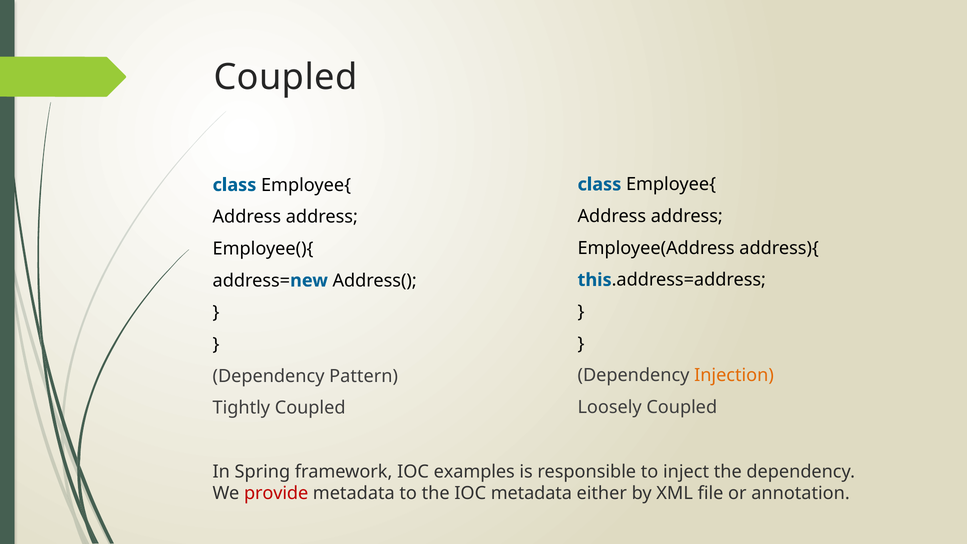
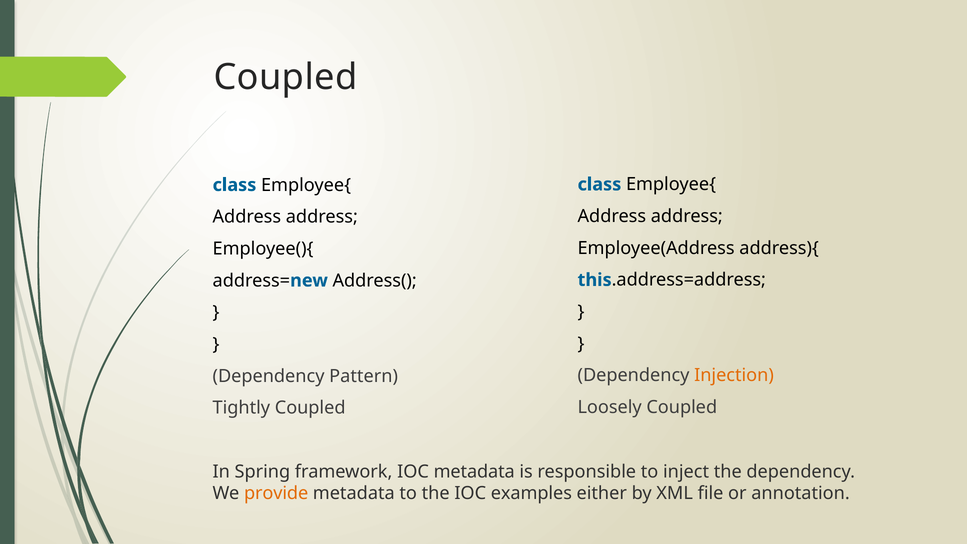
IOC examples: examples -> metadata
provide colour: red -> orange
IOC metadata: metadata -> examples
